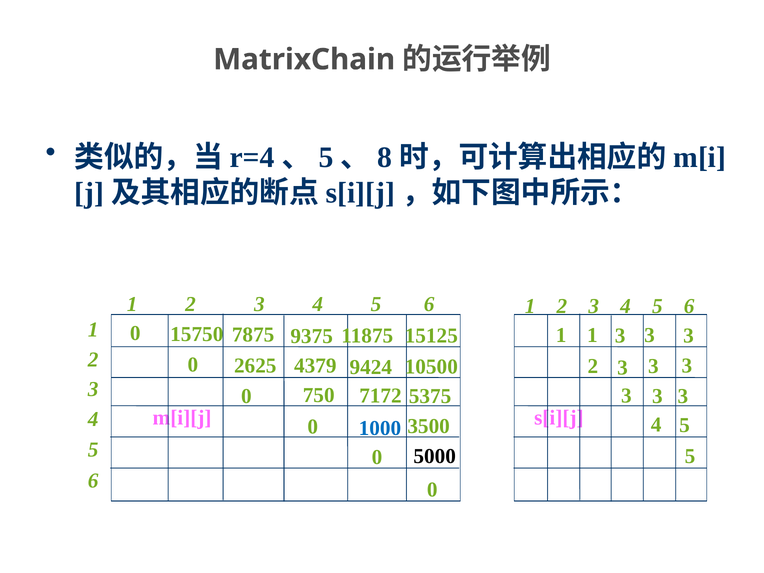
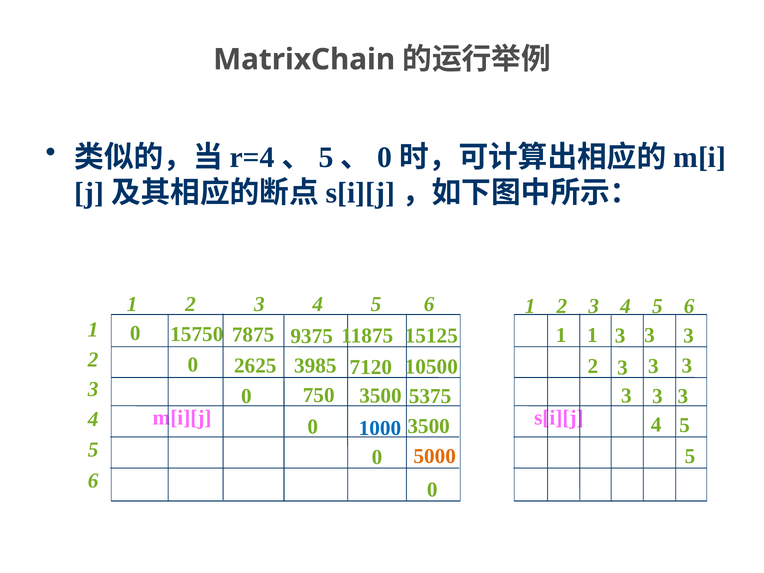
8 at (385, 157): 8 -> 0
4379: 4379 -> 3985
9424: 9424 -> 7120
7172 at (380, 396): 7172 -> 3500
5000 colour: black -> orange
